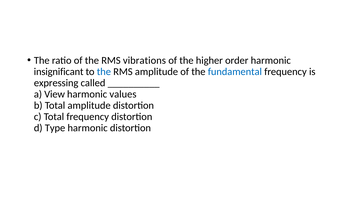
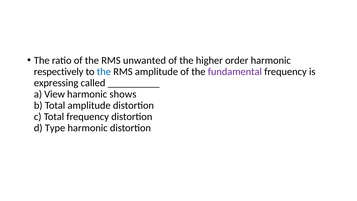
vibrations: vibrations -> unwanted
insignificant: insignificant -> respectively
fundamental colour: blue -> purple
values: values -> shows
